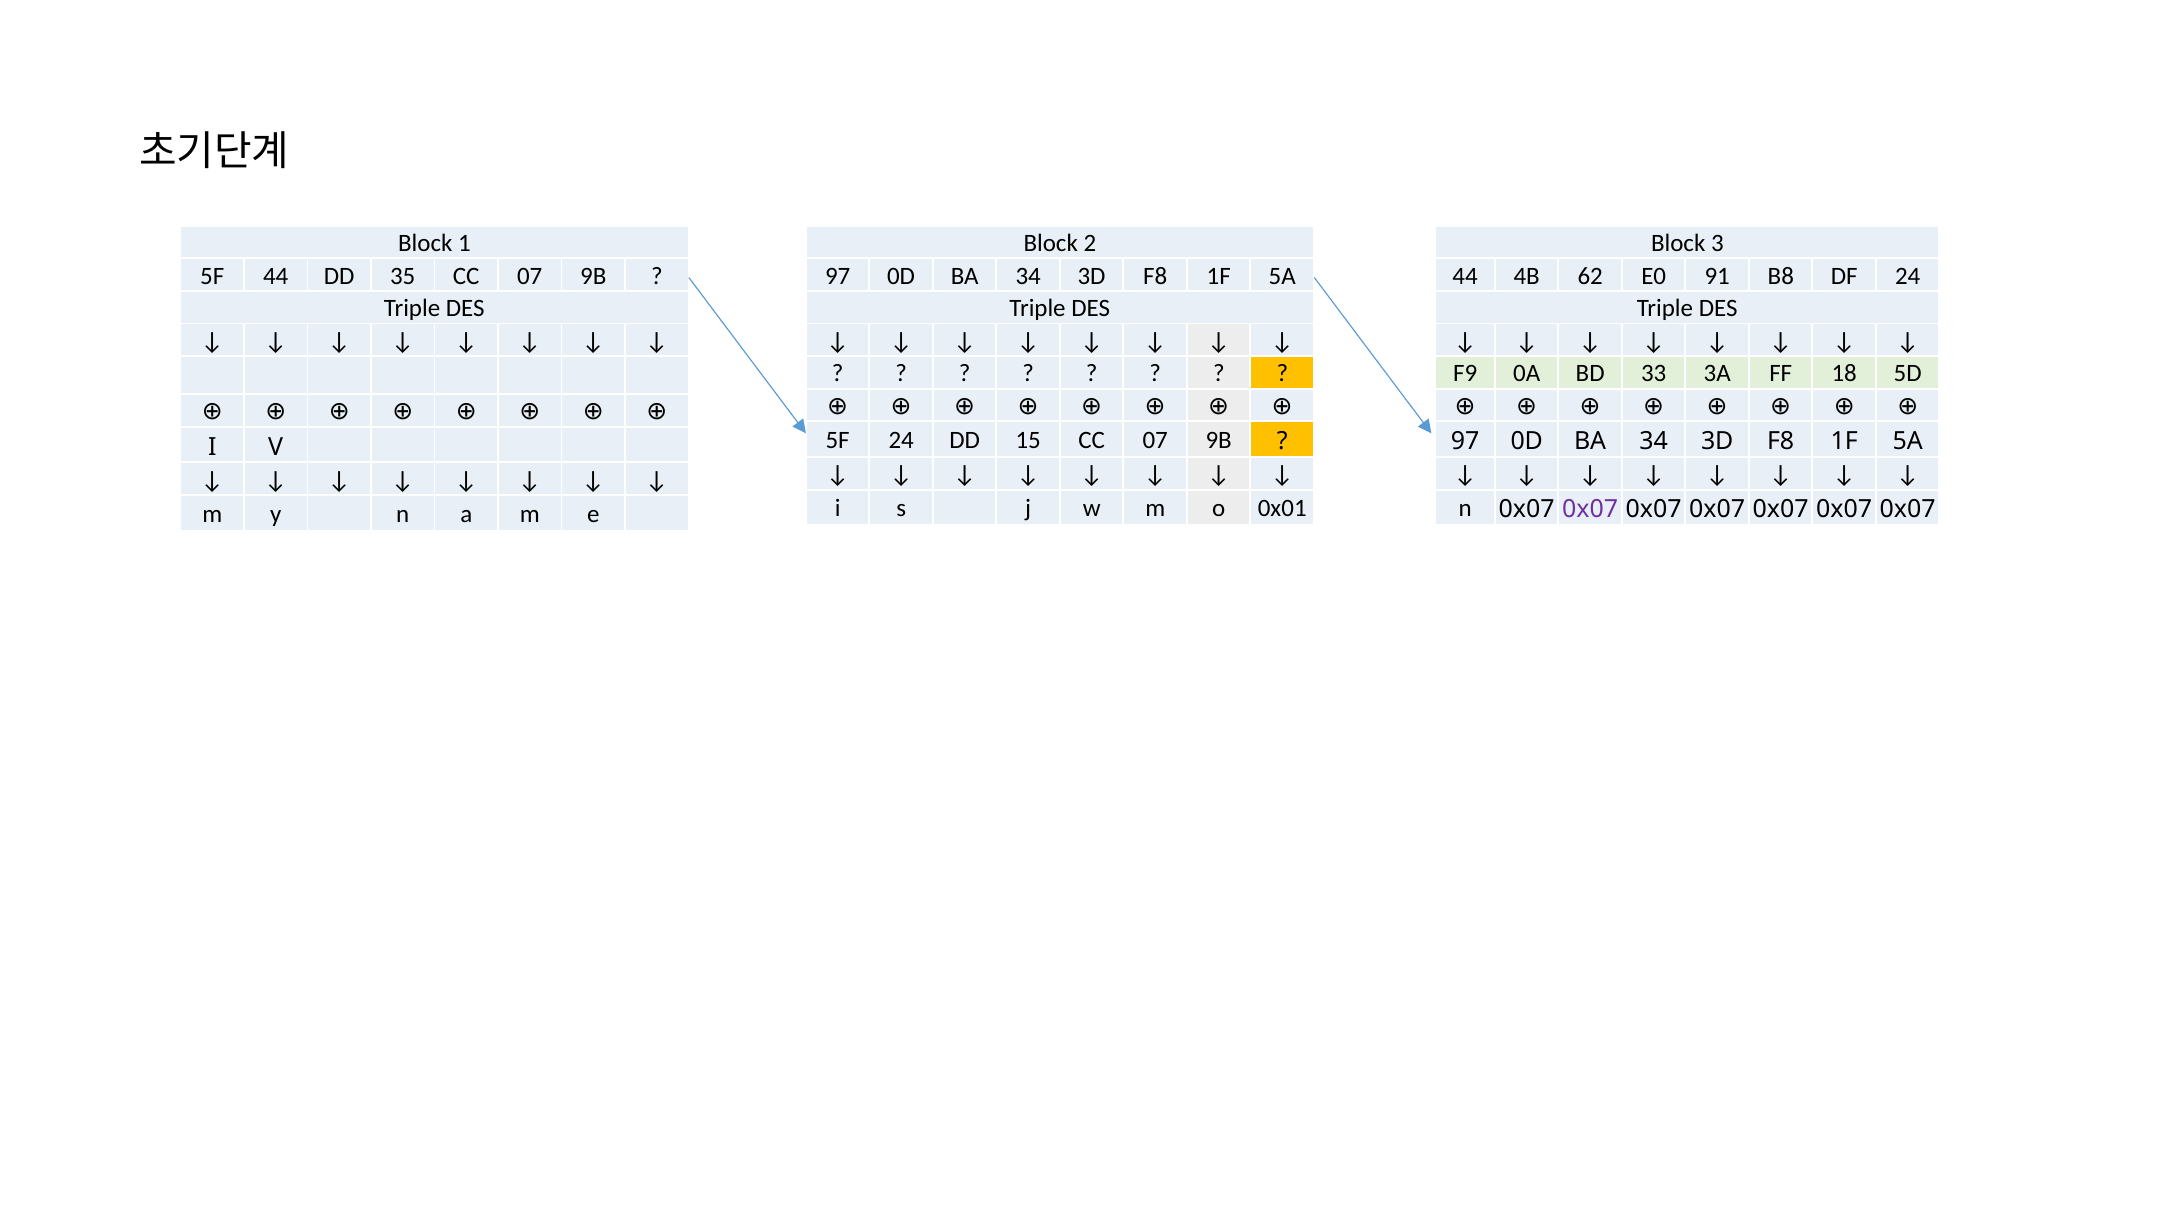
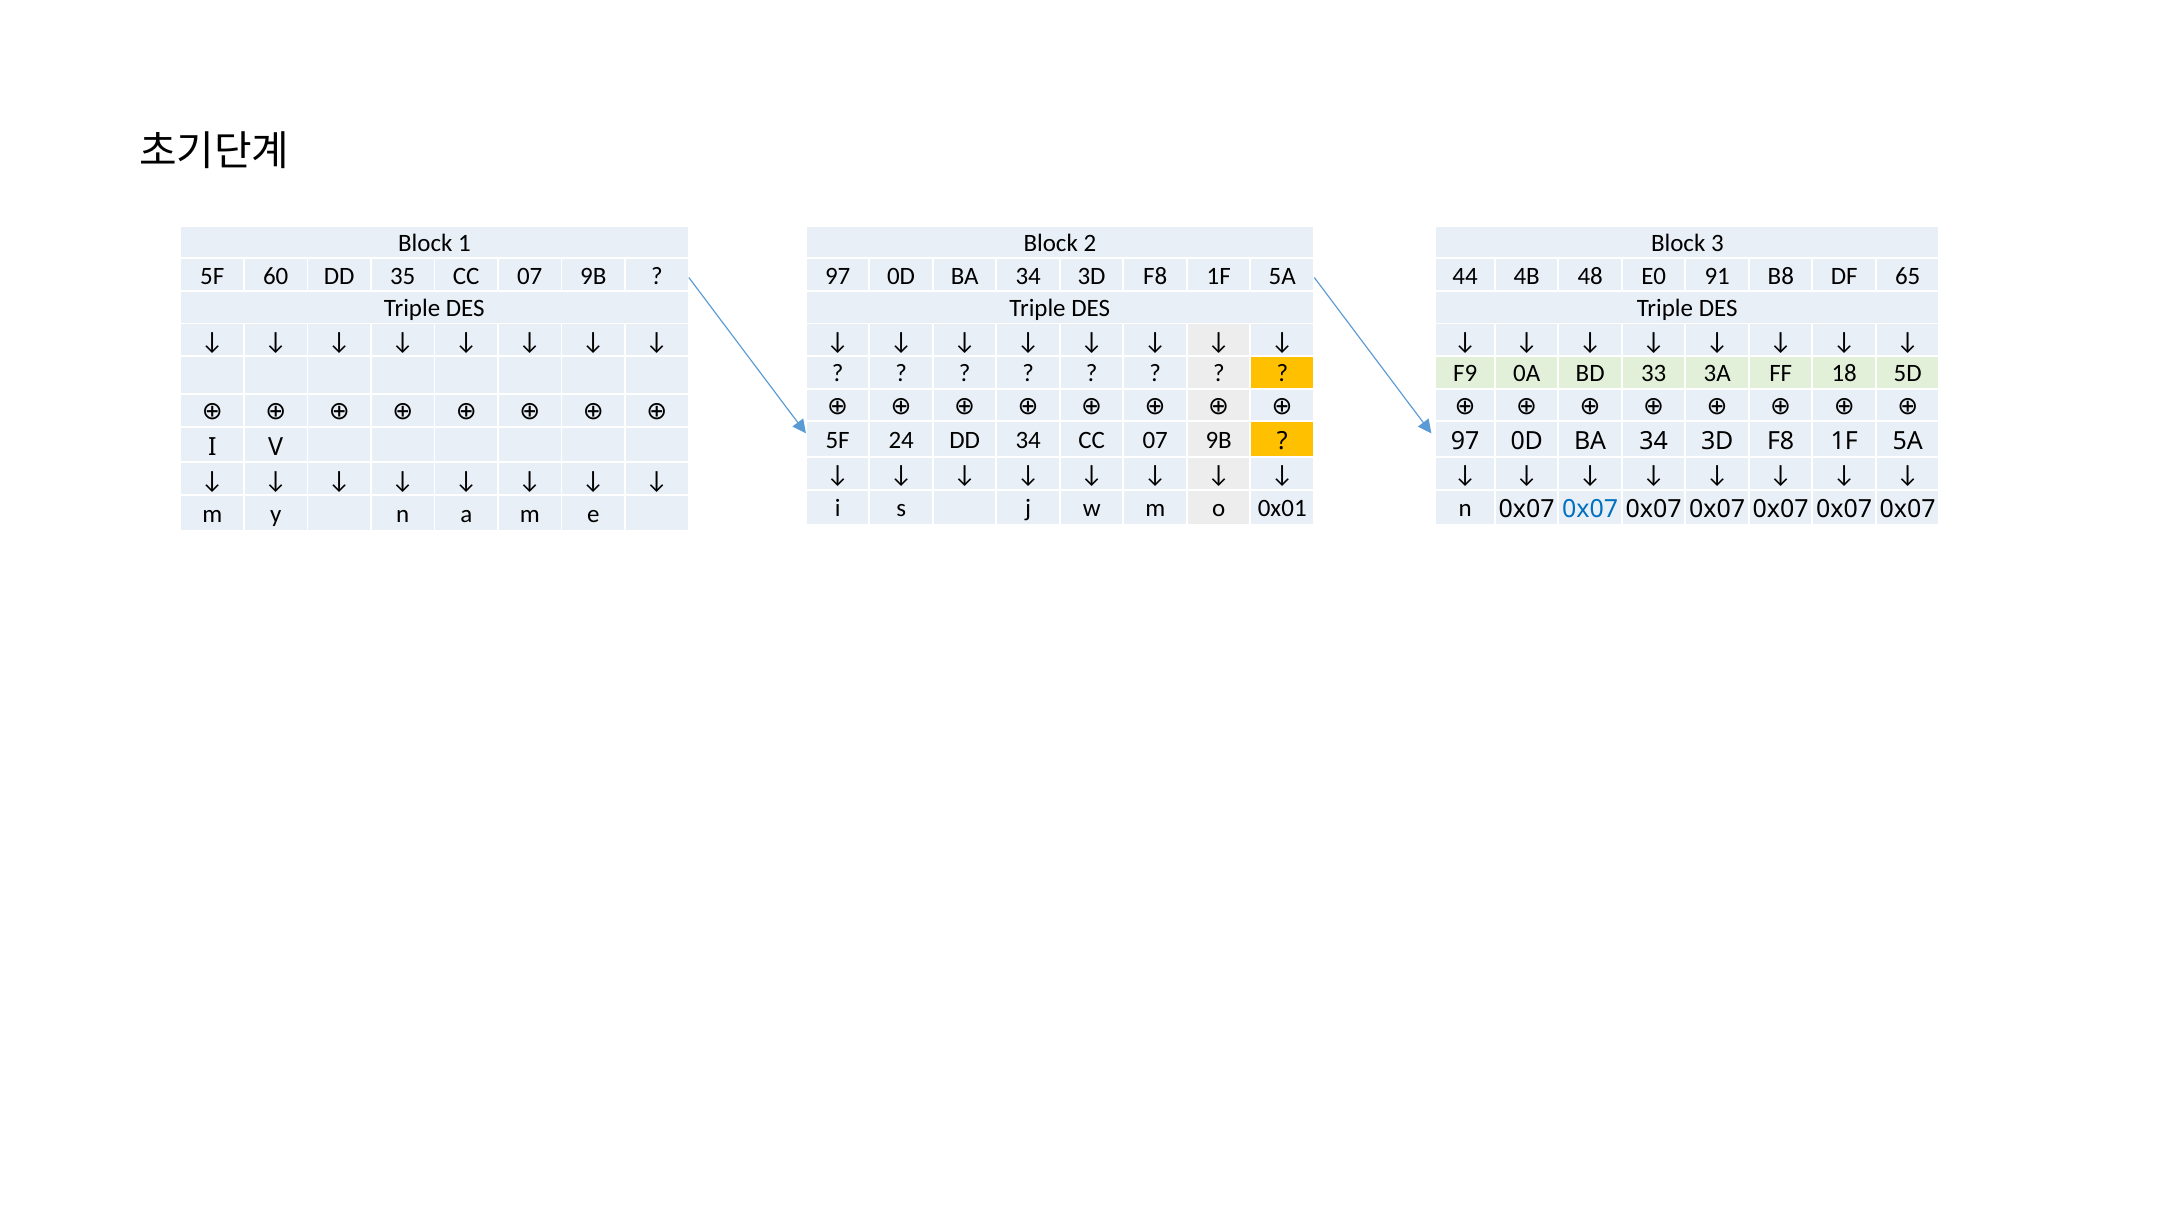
5F 44: 44 -> 60
62: 62 -> 48
DF 24: 24 -> 65
DD 15: 15 -> 34
0x07 at (1590, 510) colour: purple -> blue
